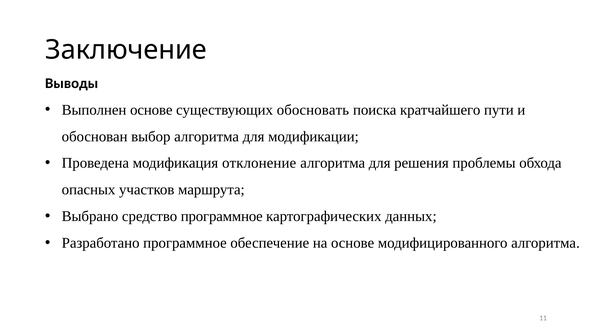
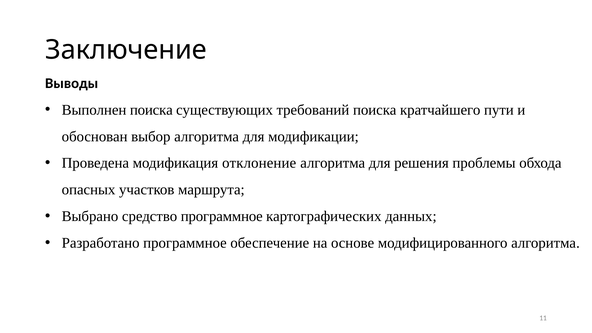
Выполнен основе: основе -> поиска
обосновать: обосновать -> требований
